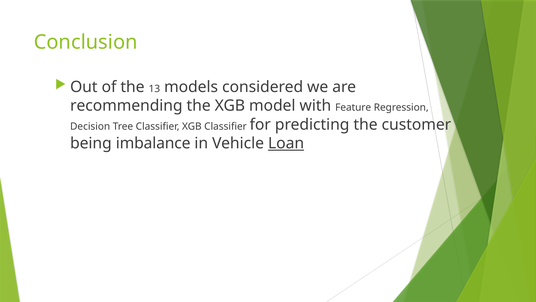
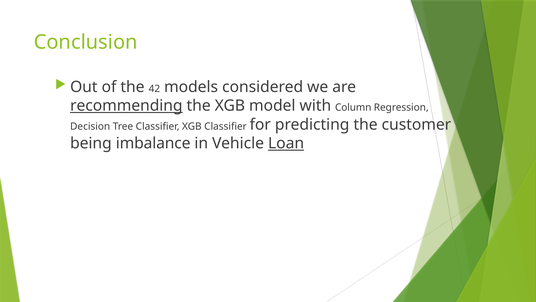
13: 13 -> 42
recommending underline: none -> present
Feature: Feature -> Column
